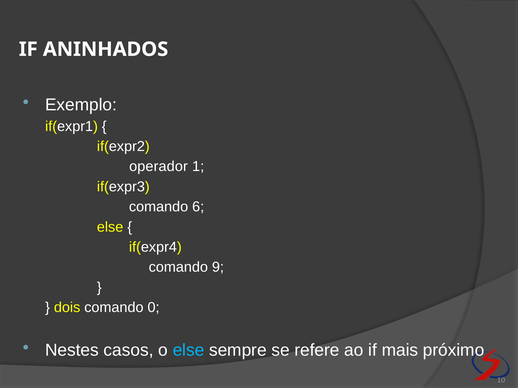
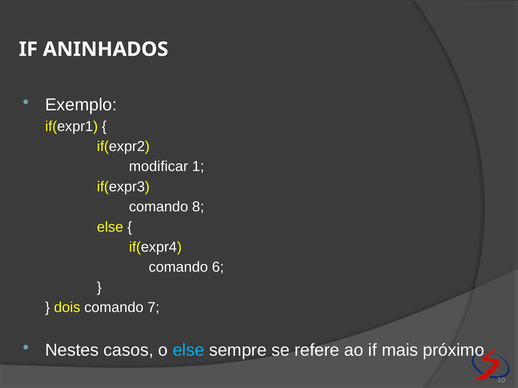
operador: operador -> modificar
6: 6 -> 8
9: 9 -> 6
0: 0 -> 7
